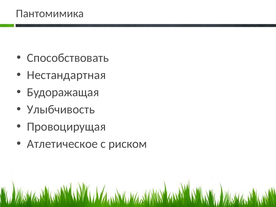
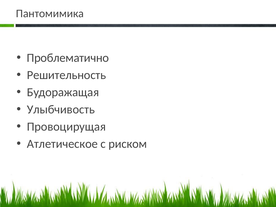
Способствовать: Способствовать -> Проблематично
Нестандартная: Нестандартная -> Решительность
